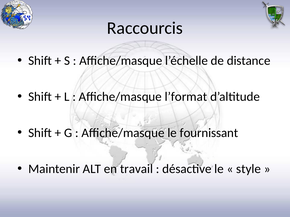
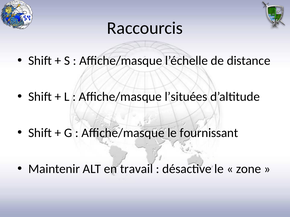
l’format: l’format -> l’situées
style: style -> zone
